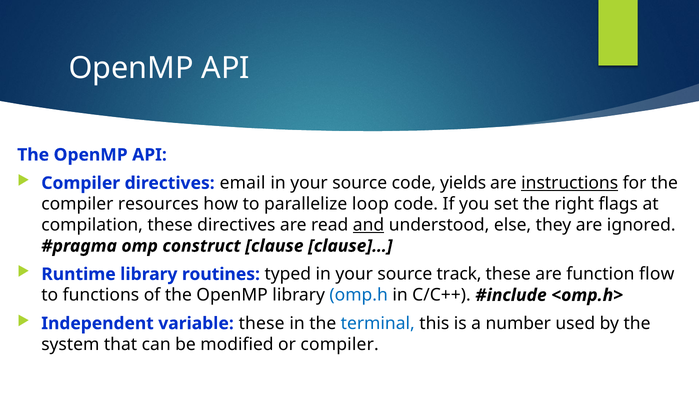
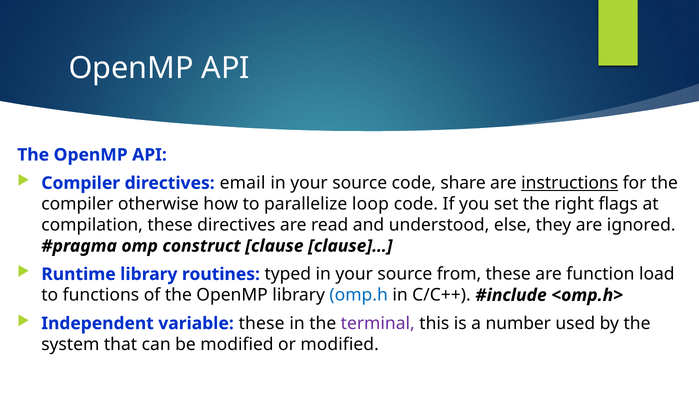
yields: yields -> share
resources: resources -> otherwise
and underline: present -> none
track: track -> from
flow: flow -> load
terminal colour: blue -> purple
or compiler: compiler -> modified
